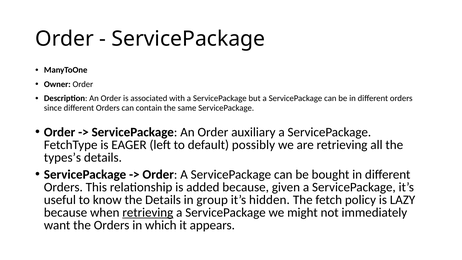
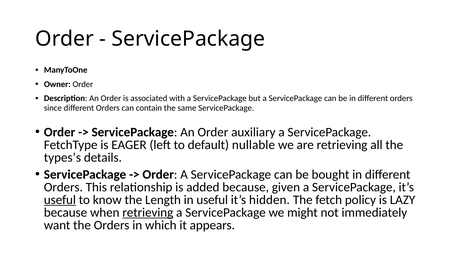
possibly: possibly -> nullable
useful at (60, 200) underline: none -> present
the Details: Details -> Length
in group: group -> useful
